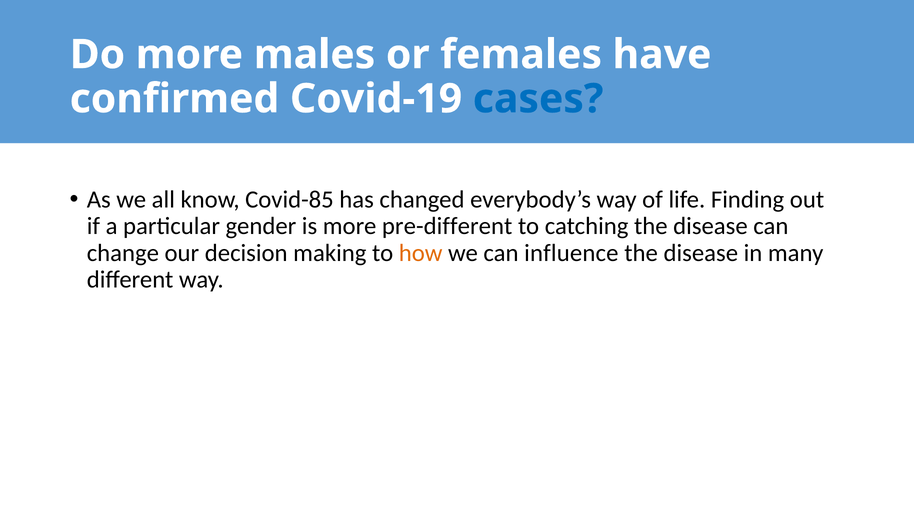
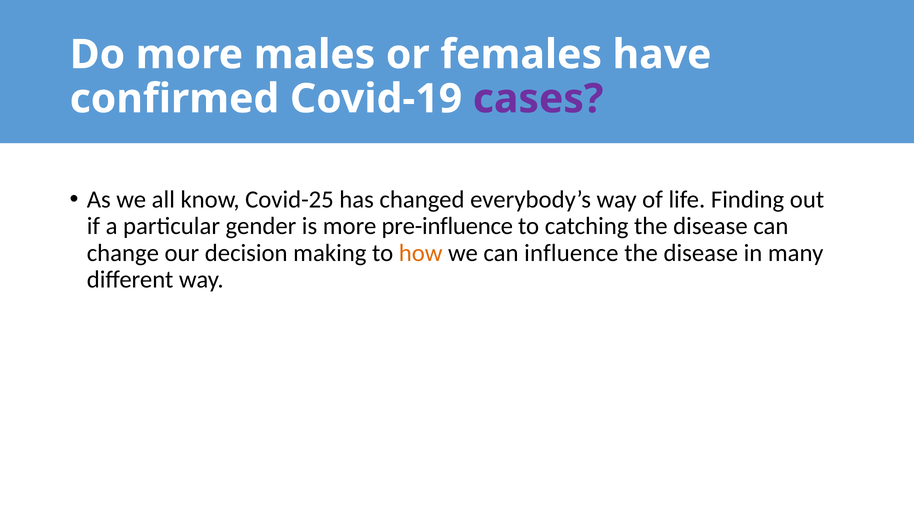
cases colour: blue -> purple
Covid-85: Covid-85 -> Covid-25
pre-different: pre-different -> pre-influence
